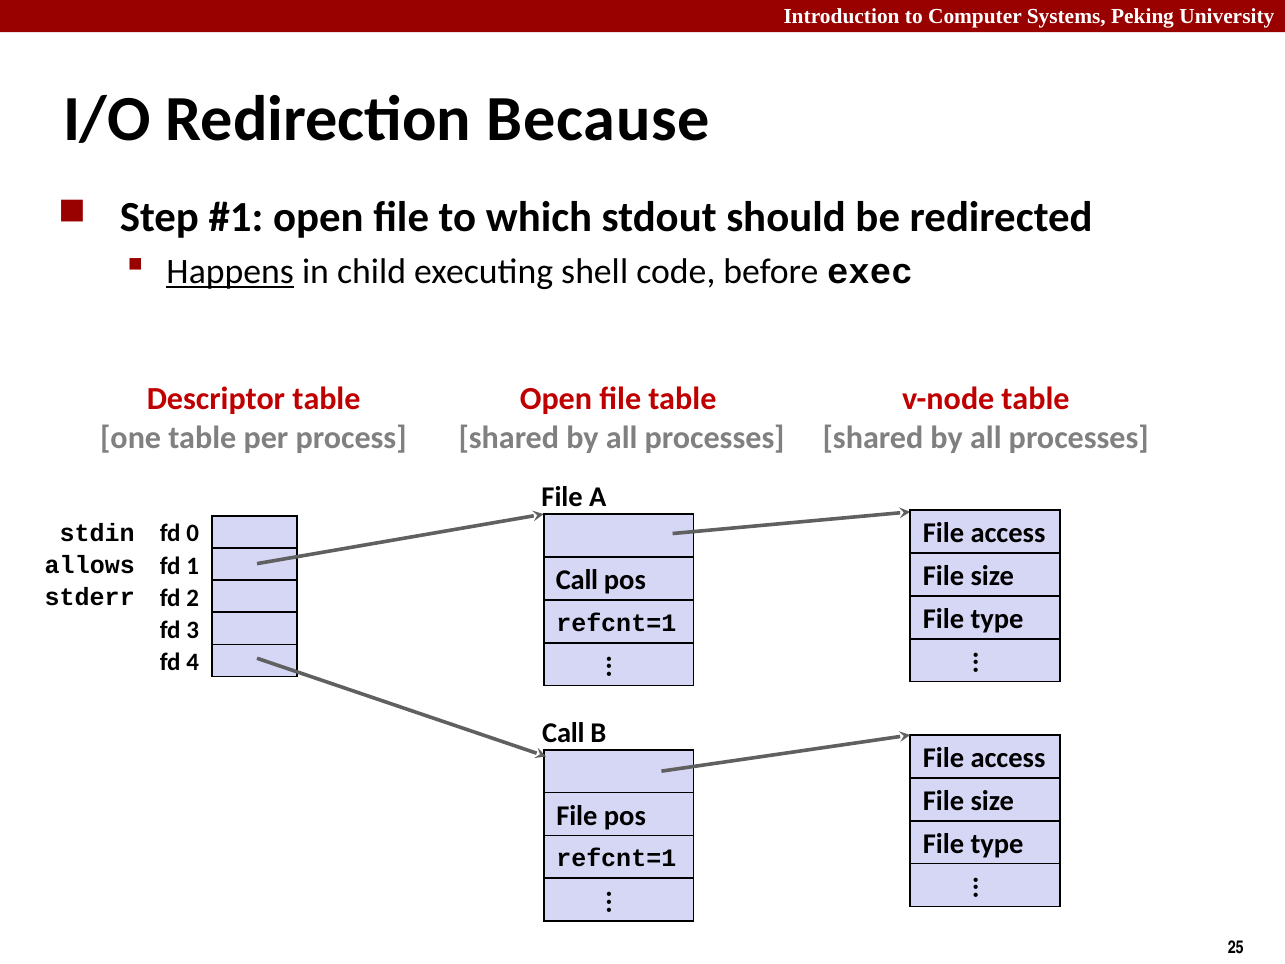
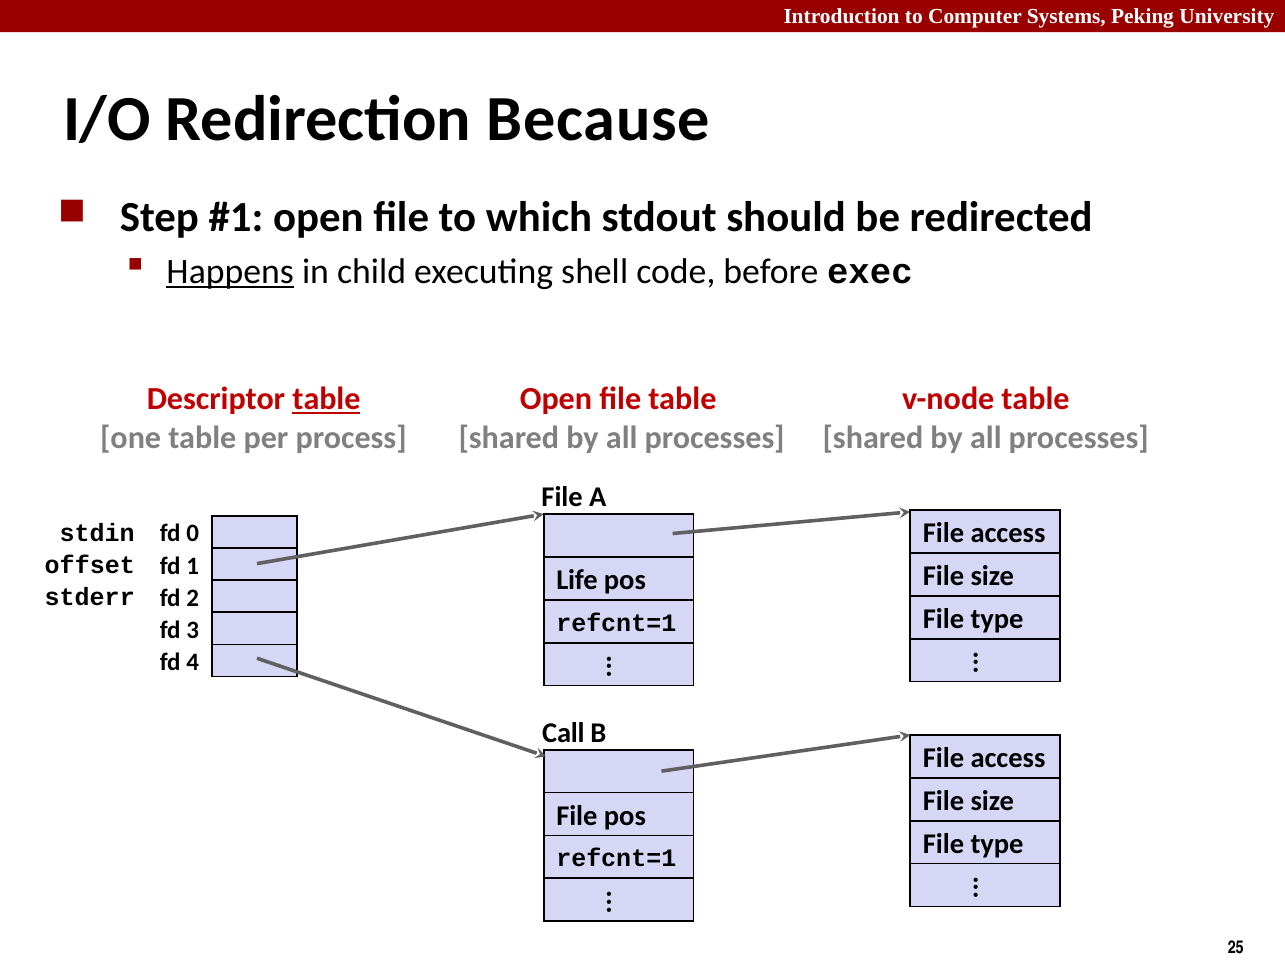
table at (326, 399) underline: none -> present
allows: allows -> offset
Call at (577, 580): Call -> Life
